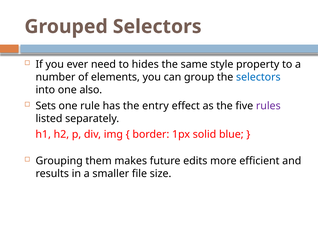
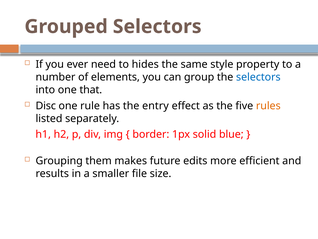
also: also -> that
Sets: Sets -> Disc
rules colour: purple -> orange
